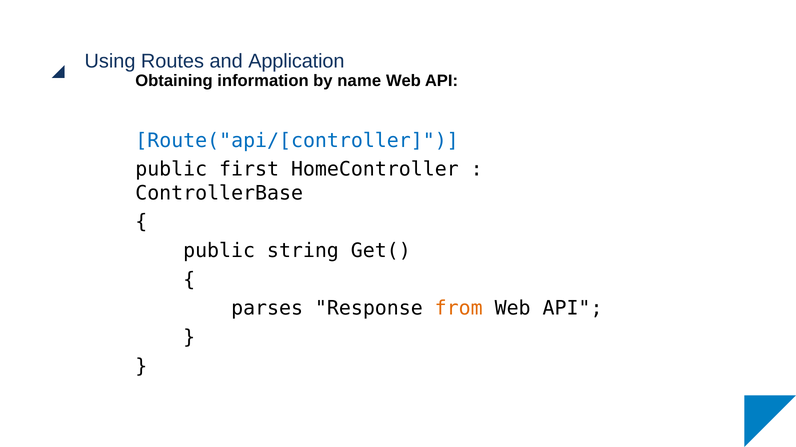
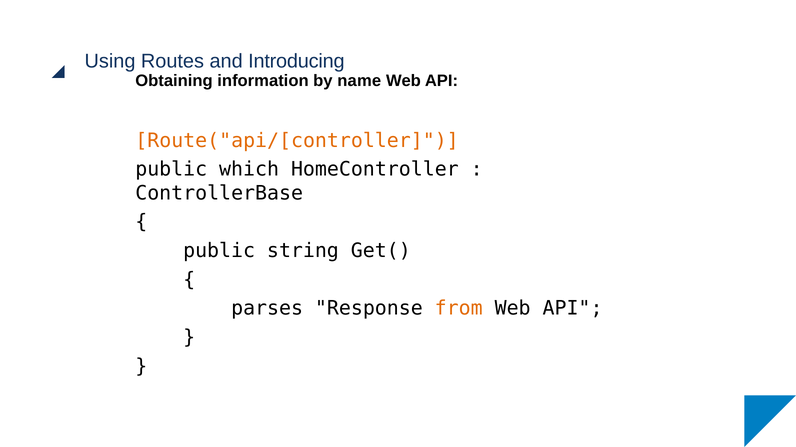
Application: Application -> Introducing
Route("api/[controller colour: blue -> orange
first: first -> which
